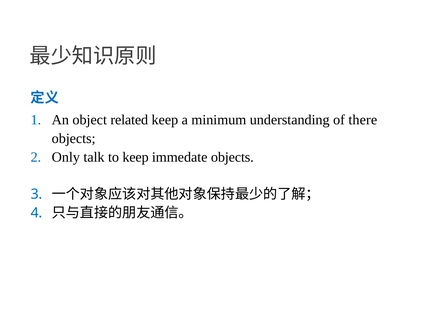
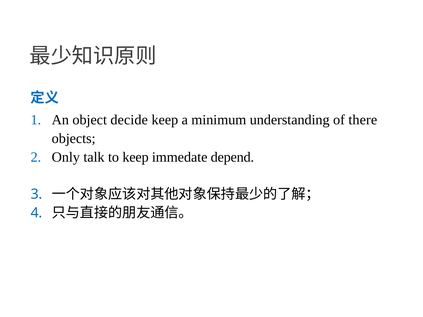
related: related -> decide
immedate objects: objects -> depend
